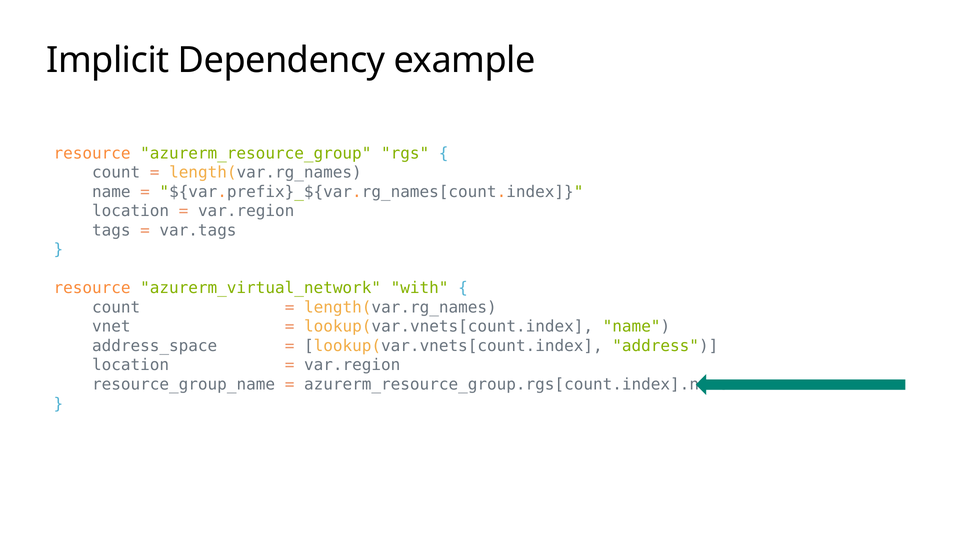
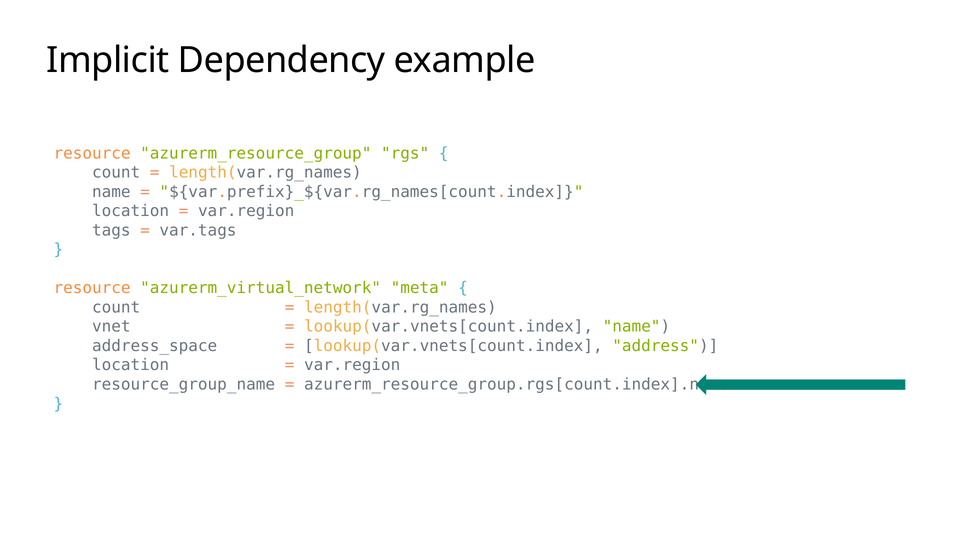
with: with -> meta
